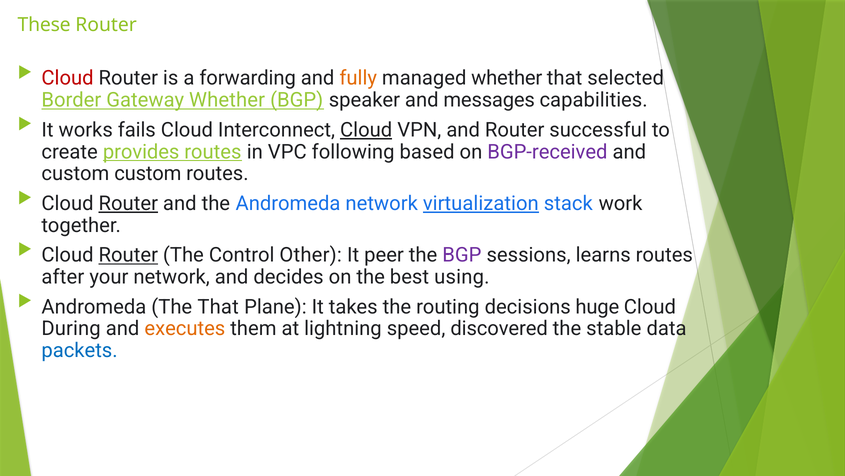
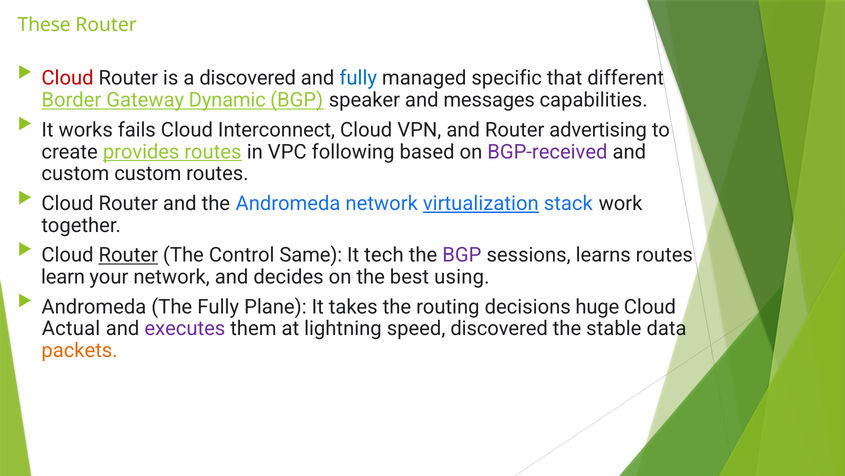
a forwarding: forwarding -> discovered
fully at (358, 78) colour: orange -> blue
managed whether: whether -> specific
selected: selected -> different
Gateway Whether: Whether -> Dynamic
Cloud at (366, 130) underline: present -> none
successful: successful -> advertising
Router at (128, 203) underline: present -> none
Other: Other -> Same
peer: peer -> tech
after: after -> learn
The That: That -> Fully
During: During -> Actual
executes colour: orange -> purple
packets colour: blue -> orange
